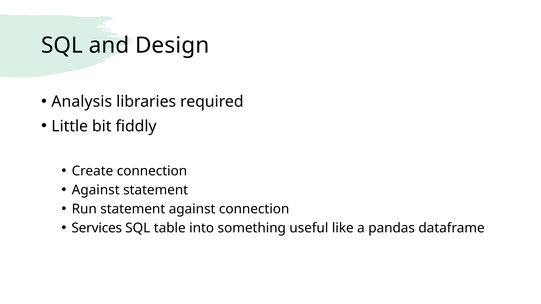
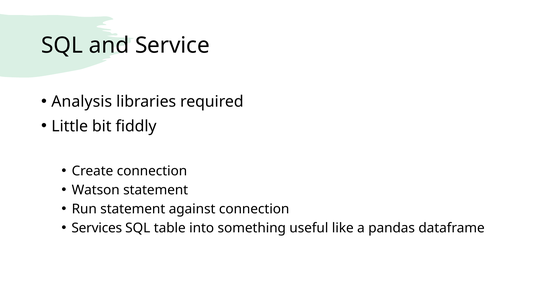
Design: Design -> Service
Against at (96, 190): Against -> Watson
